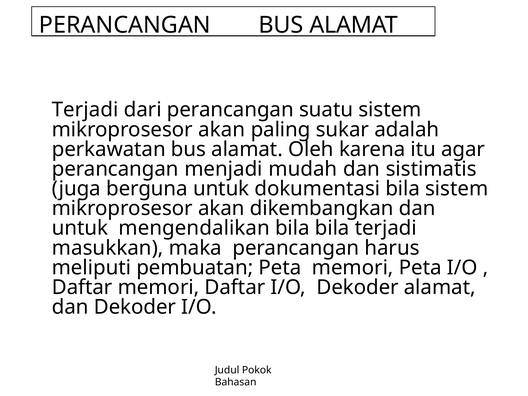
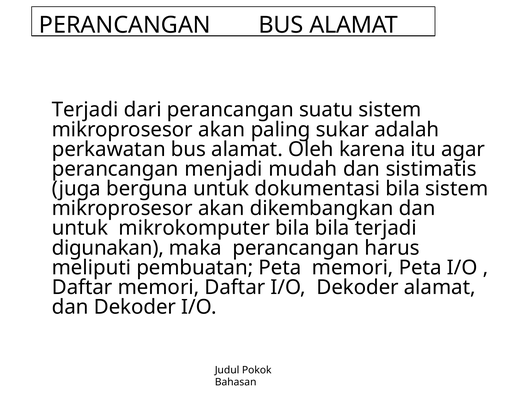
mengendalikan: mengendalikan -> mikrokomputer
masukkan: masukkan -> digunakan
